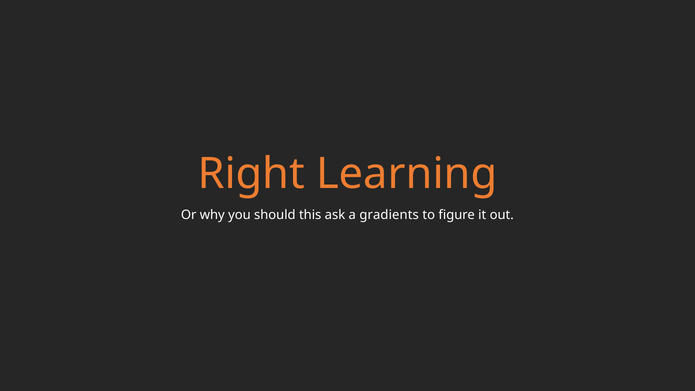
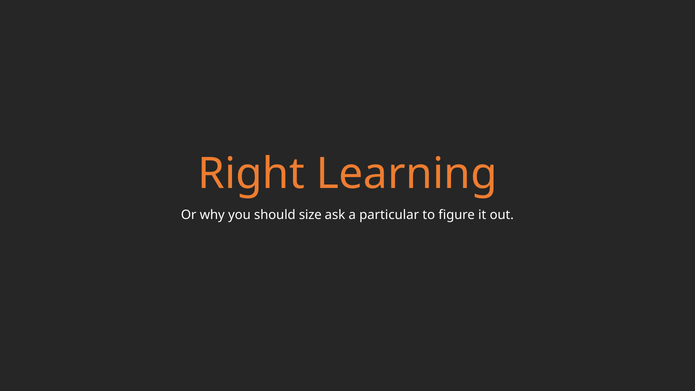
this: this -> size
gradients: gradients -> particular
